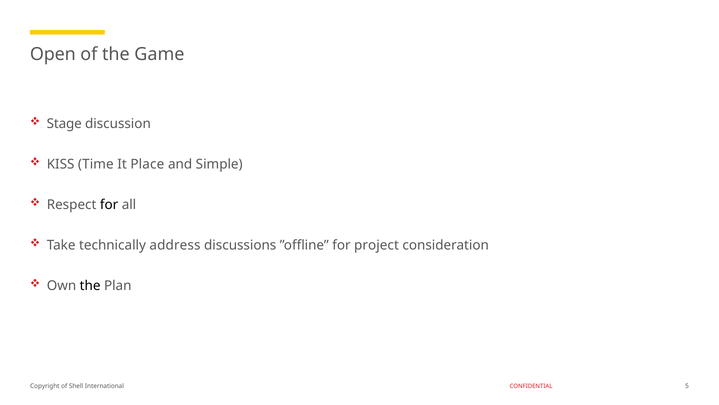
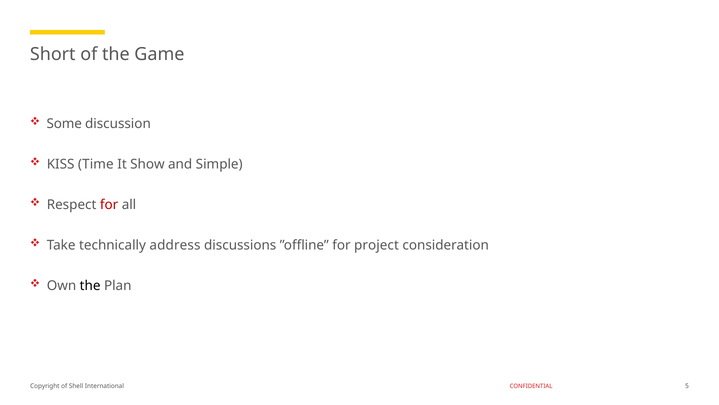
Open: Open -> Short
Stage: Stage -> Some
Place: Place -> Show
for at (109, 204) colour: black -> red
